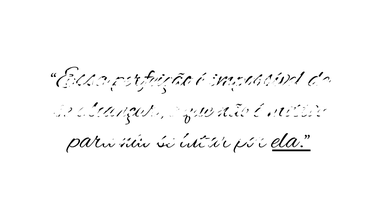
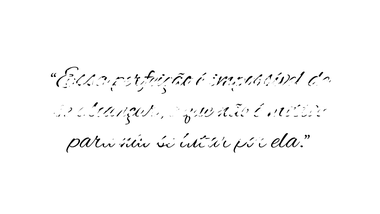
ela underline: present -> none
